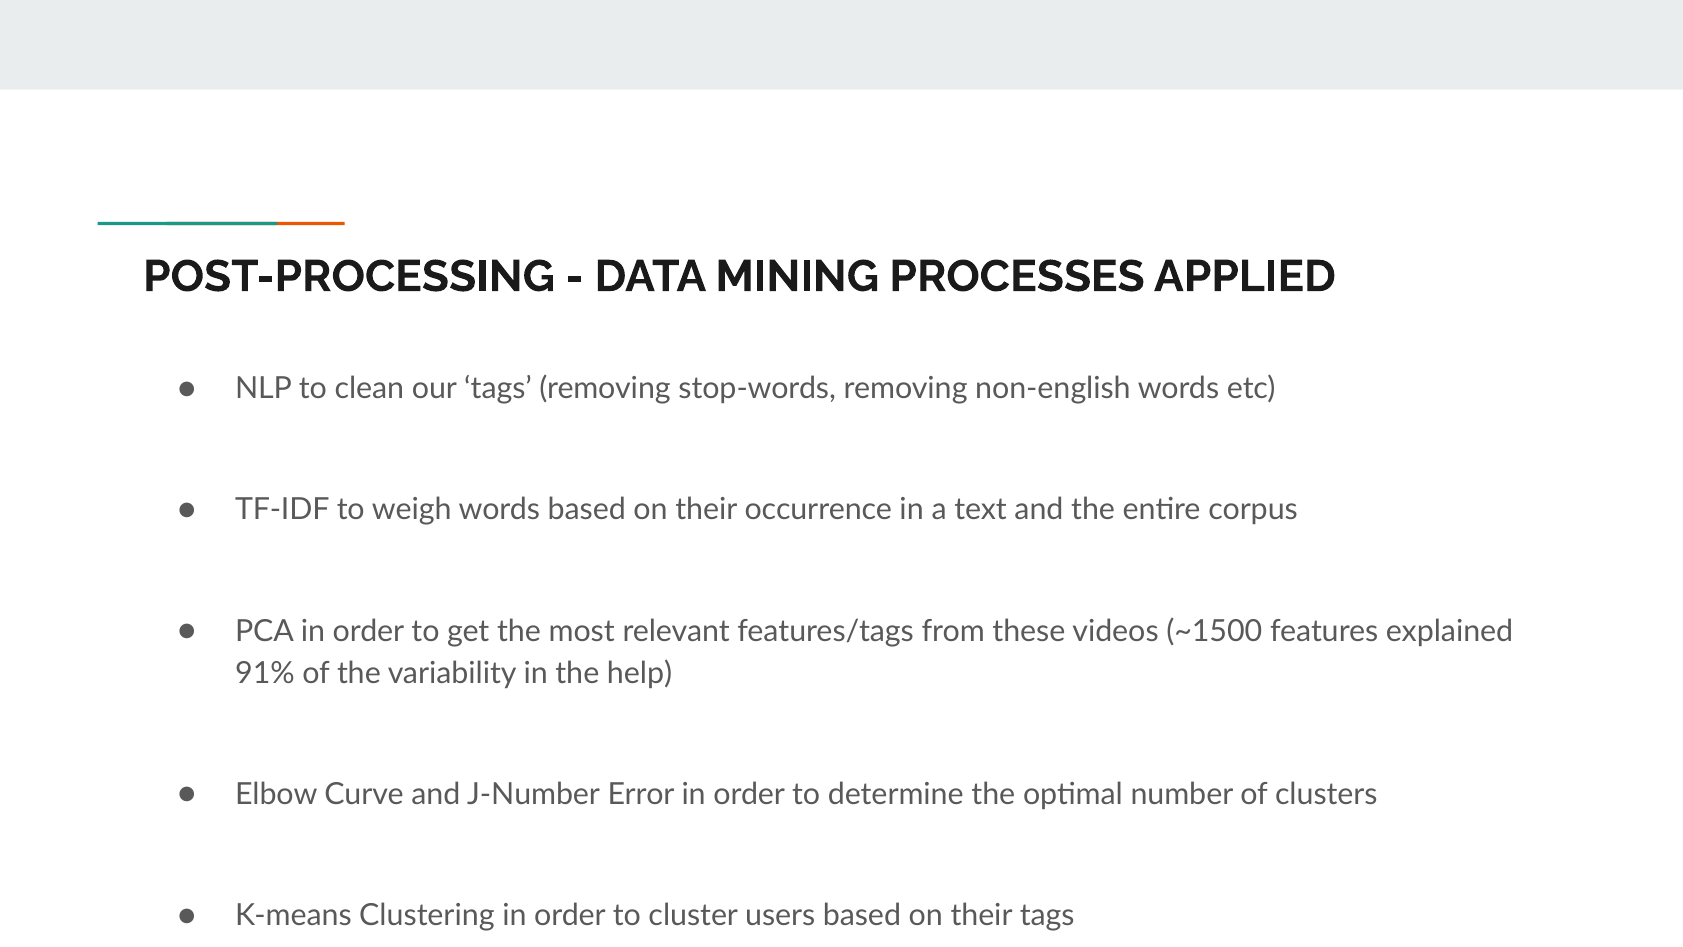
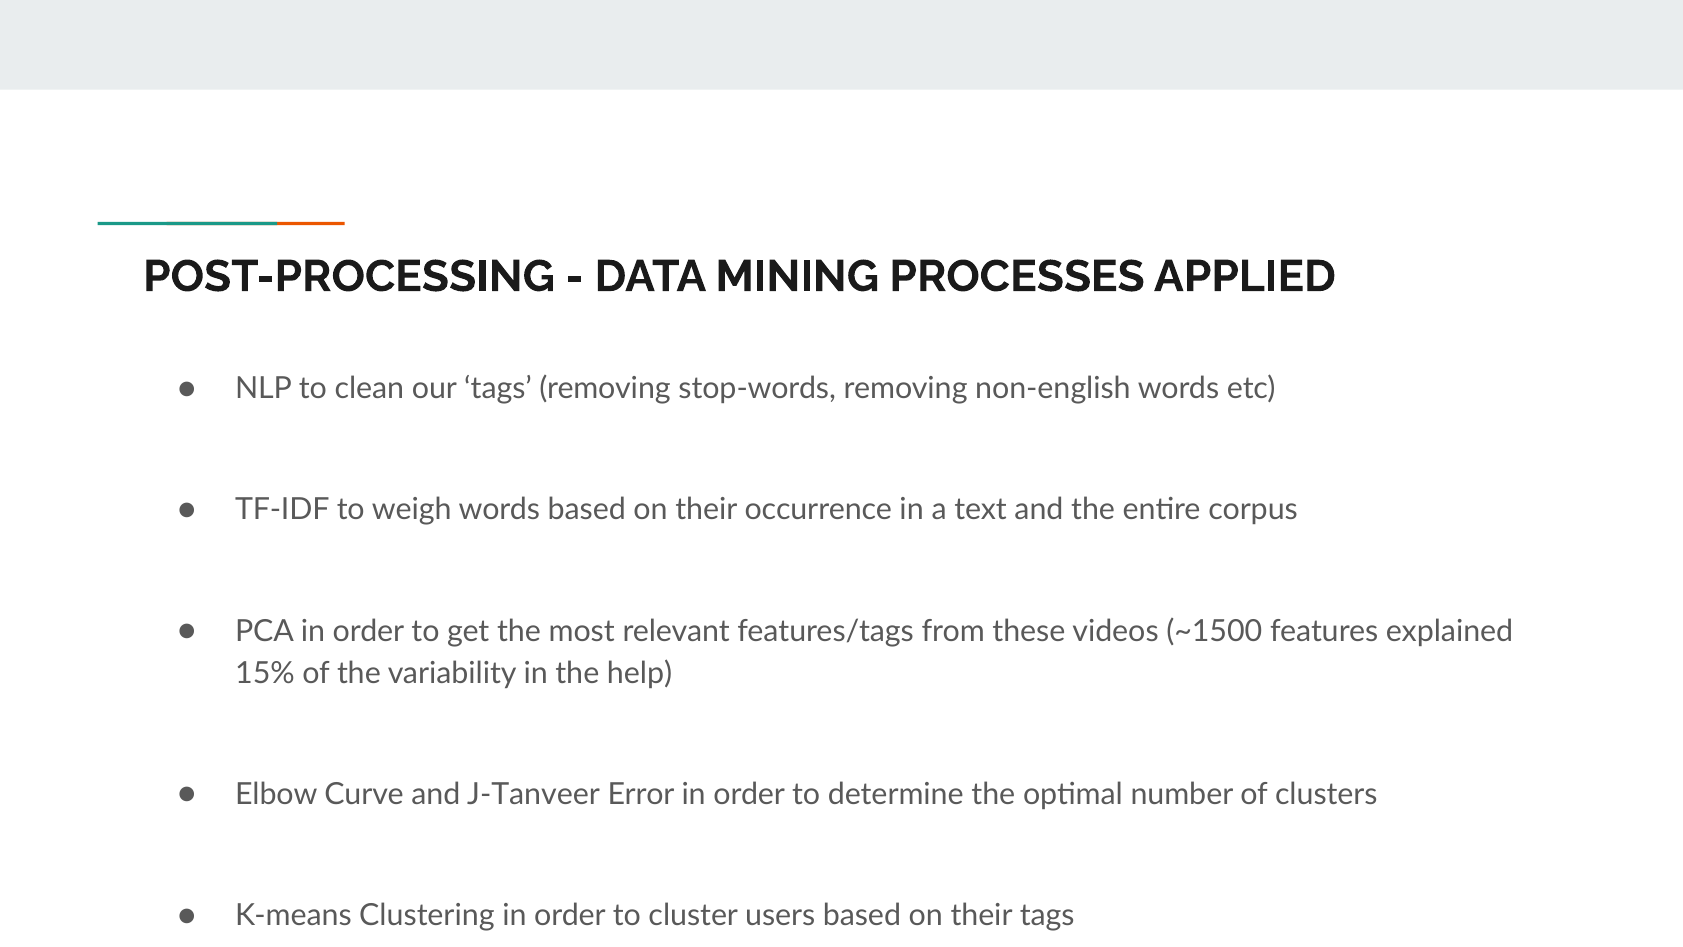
91%: 91% -> 15%
J-Number: J-Number -> J-Tanveer
